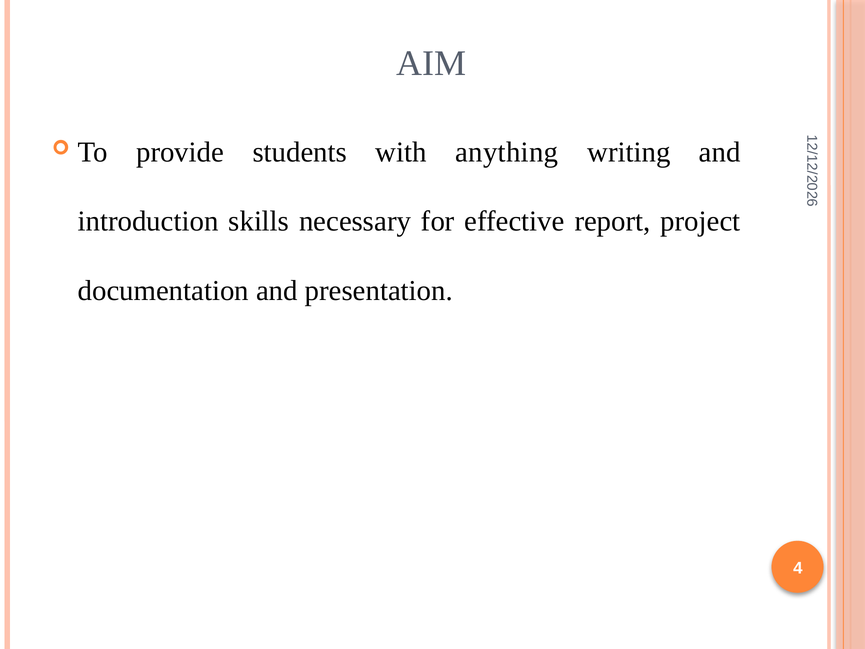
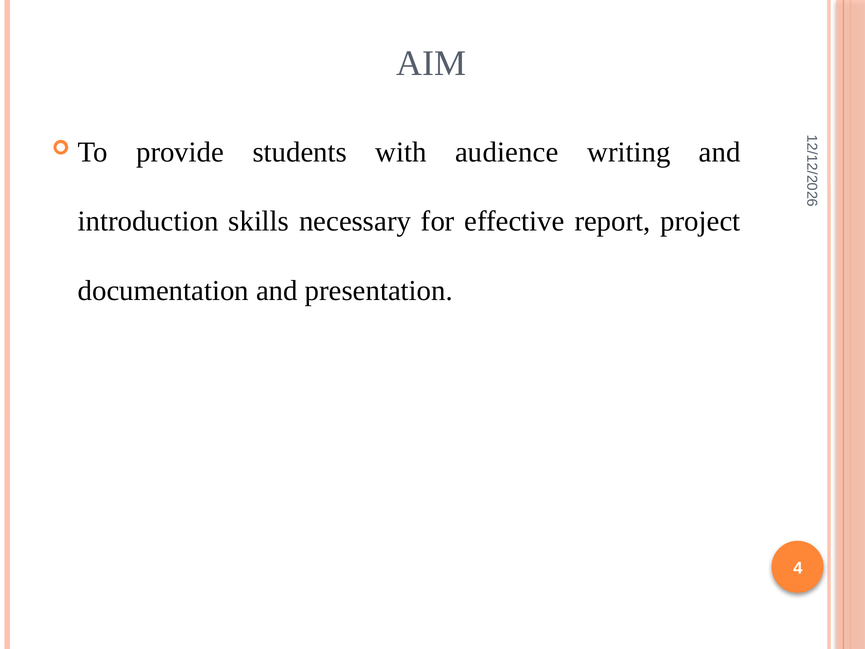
anything: anything -> audience
